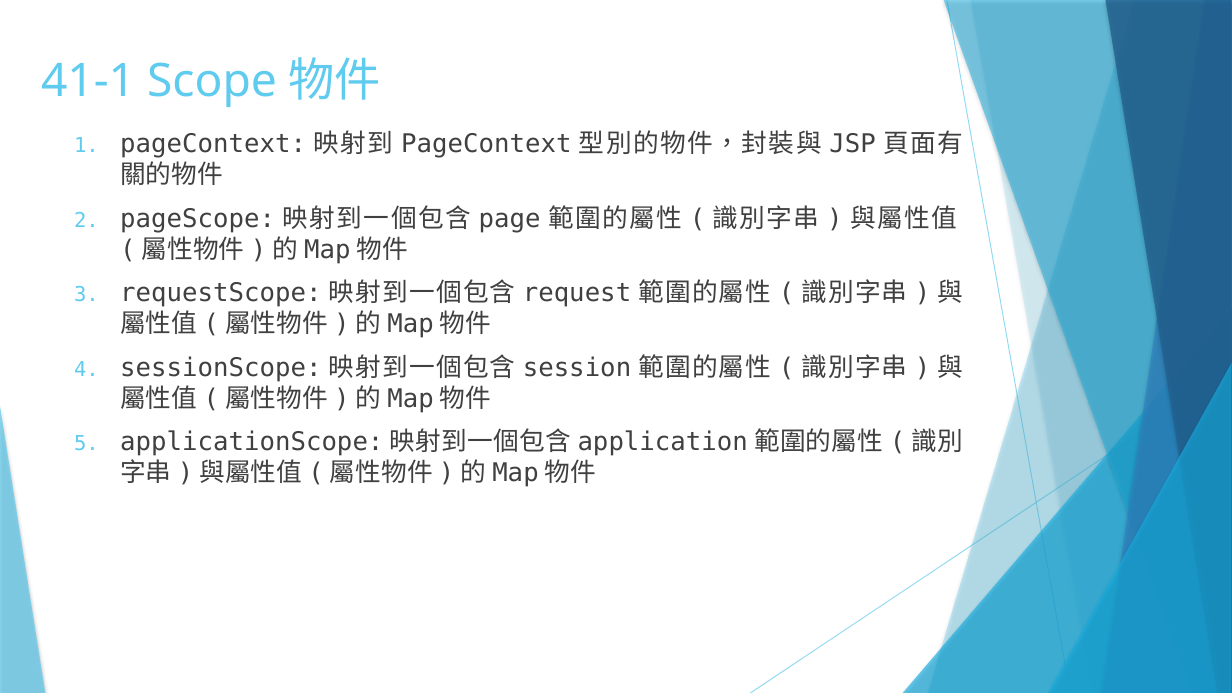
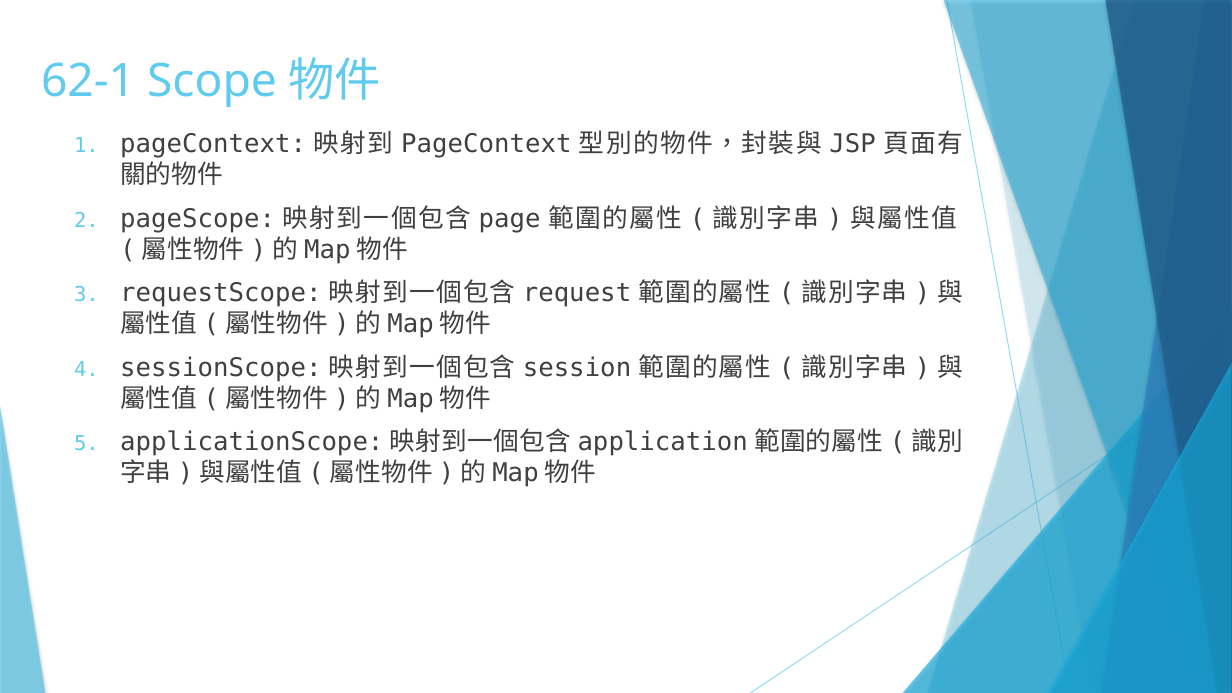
41-1: 41-1 -> 62-1
